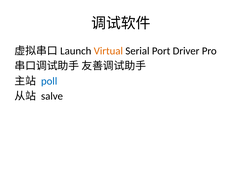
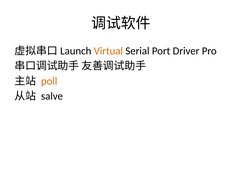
poll colour: blue -> orange
